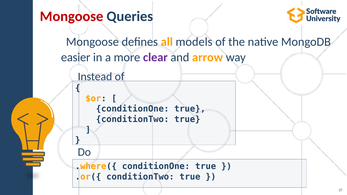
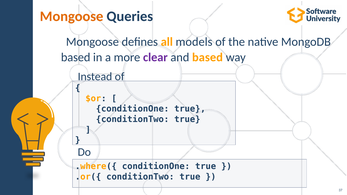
Mongoose colour: red -> orange
easier at (76, 57): easier -> based
and arrow: arrow -> based
